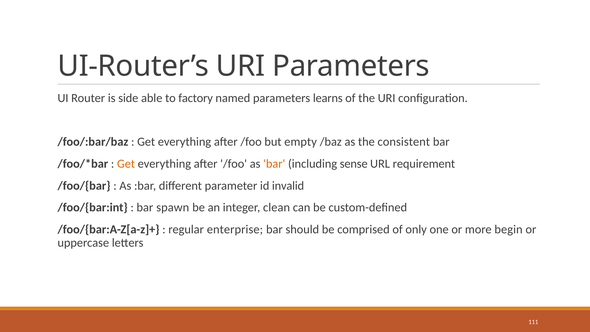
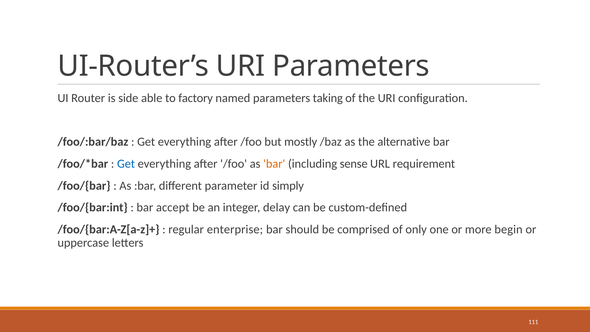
learns: learns -> taking
empty: empty -> mostly
consistent: consistent -> alternative
Get at (126, 164) colour: orange -> blue
invalid: invalid -> simply
spawn: spawn -> accept
clean: clean -> delay
